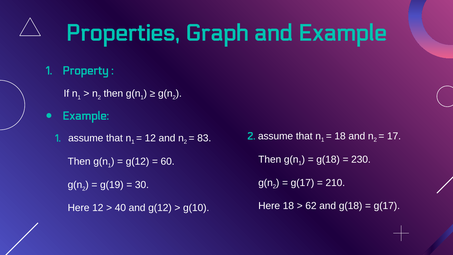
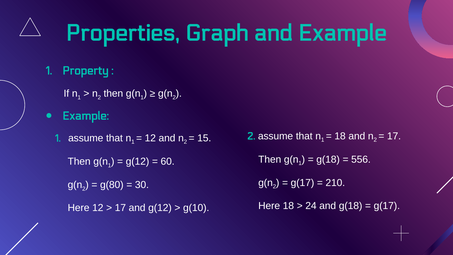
83: 83 -> 15
230: 230 -> 556
g(19: g(19 -> g(80
62: 62 -> 24
40 at (120, 208): 40 -> 17
